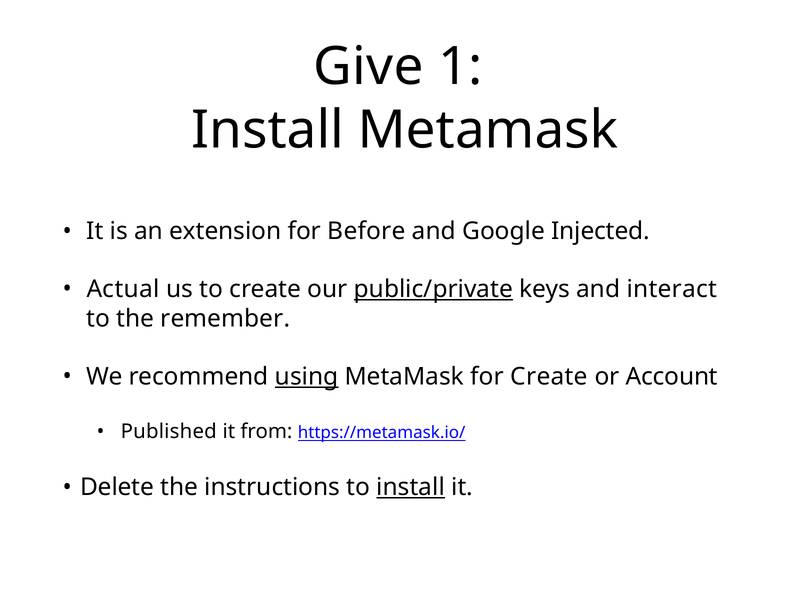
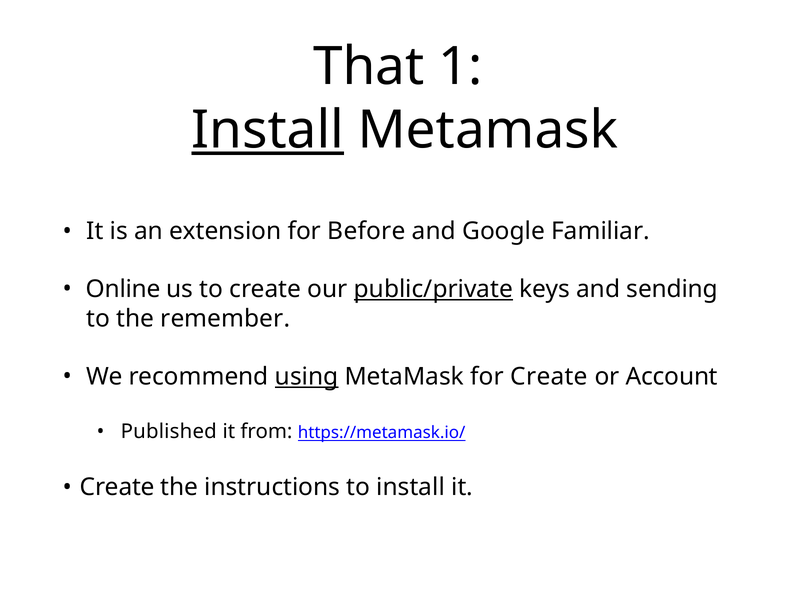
Give: Give -> That
Install at (268, 130) underline: none -> present
Injected: Injected -> Familiar
Actual: Actual -> Online
interact: interact -> sending
Delete at (117, 488): Delete -> Create
install at (411, 488) underline: present -> none
